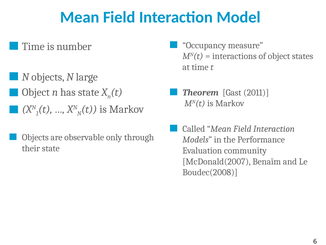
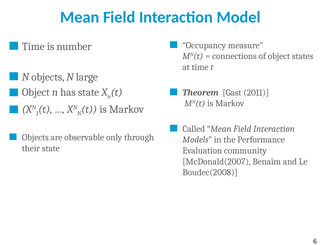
interactions: interactions -> connections
